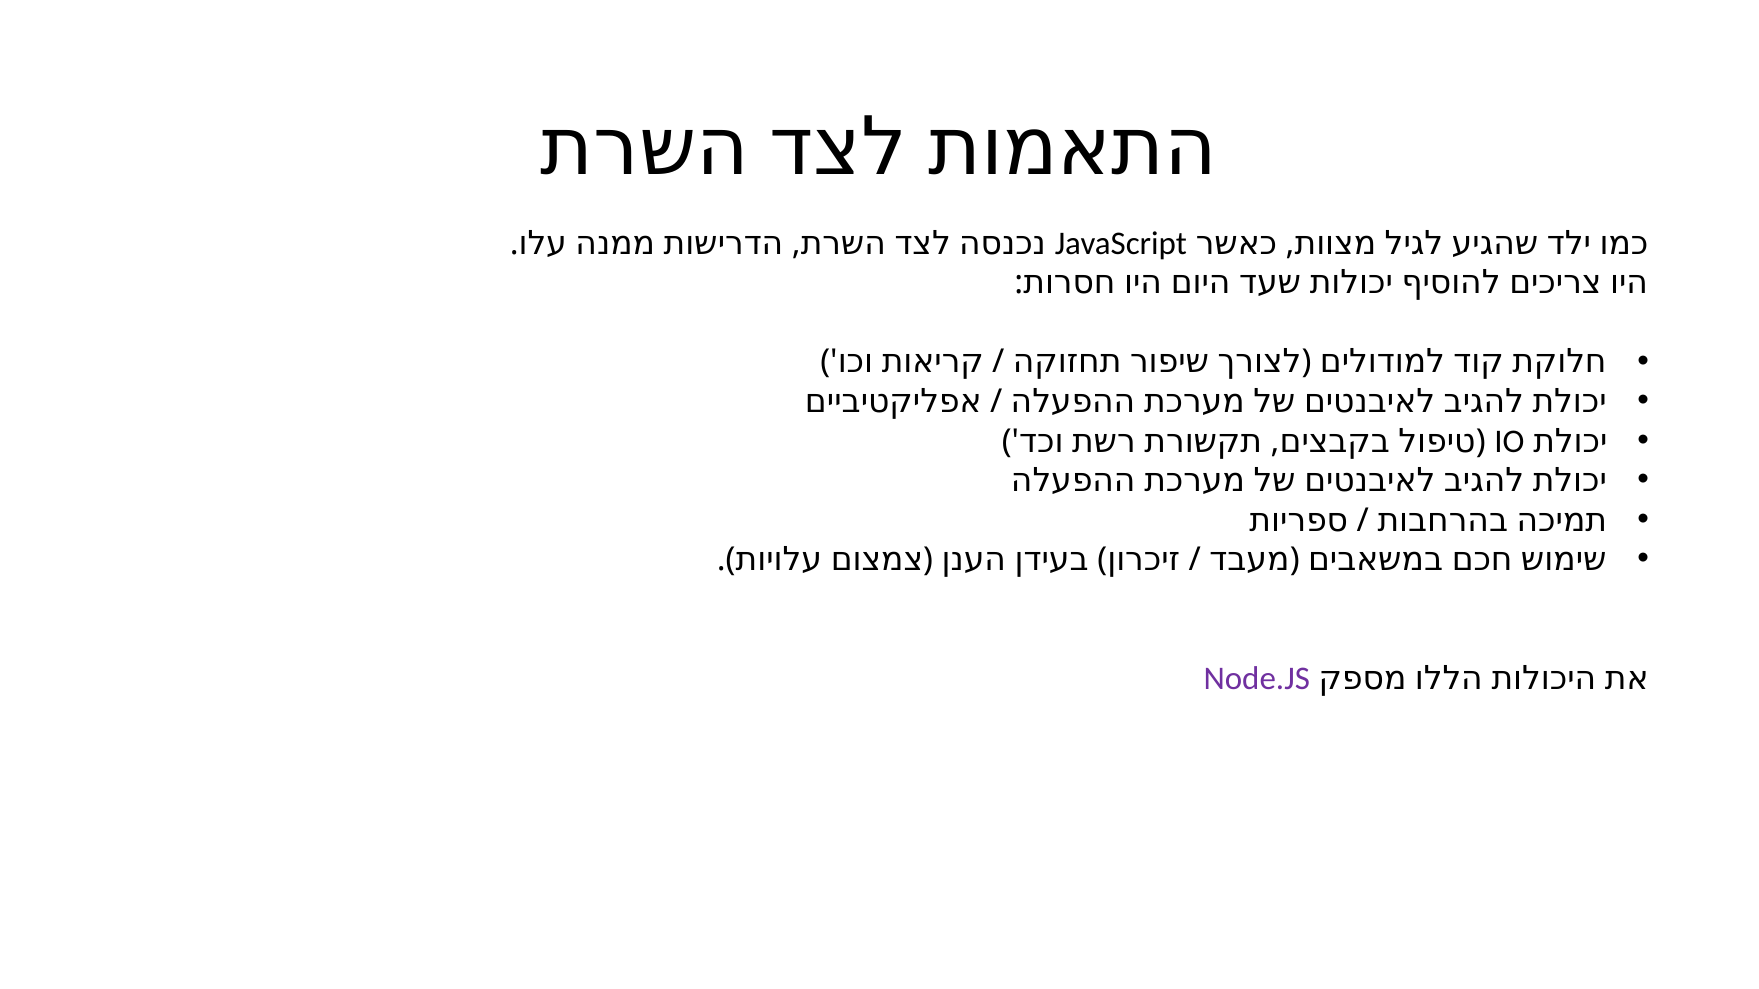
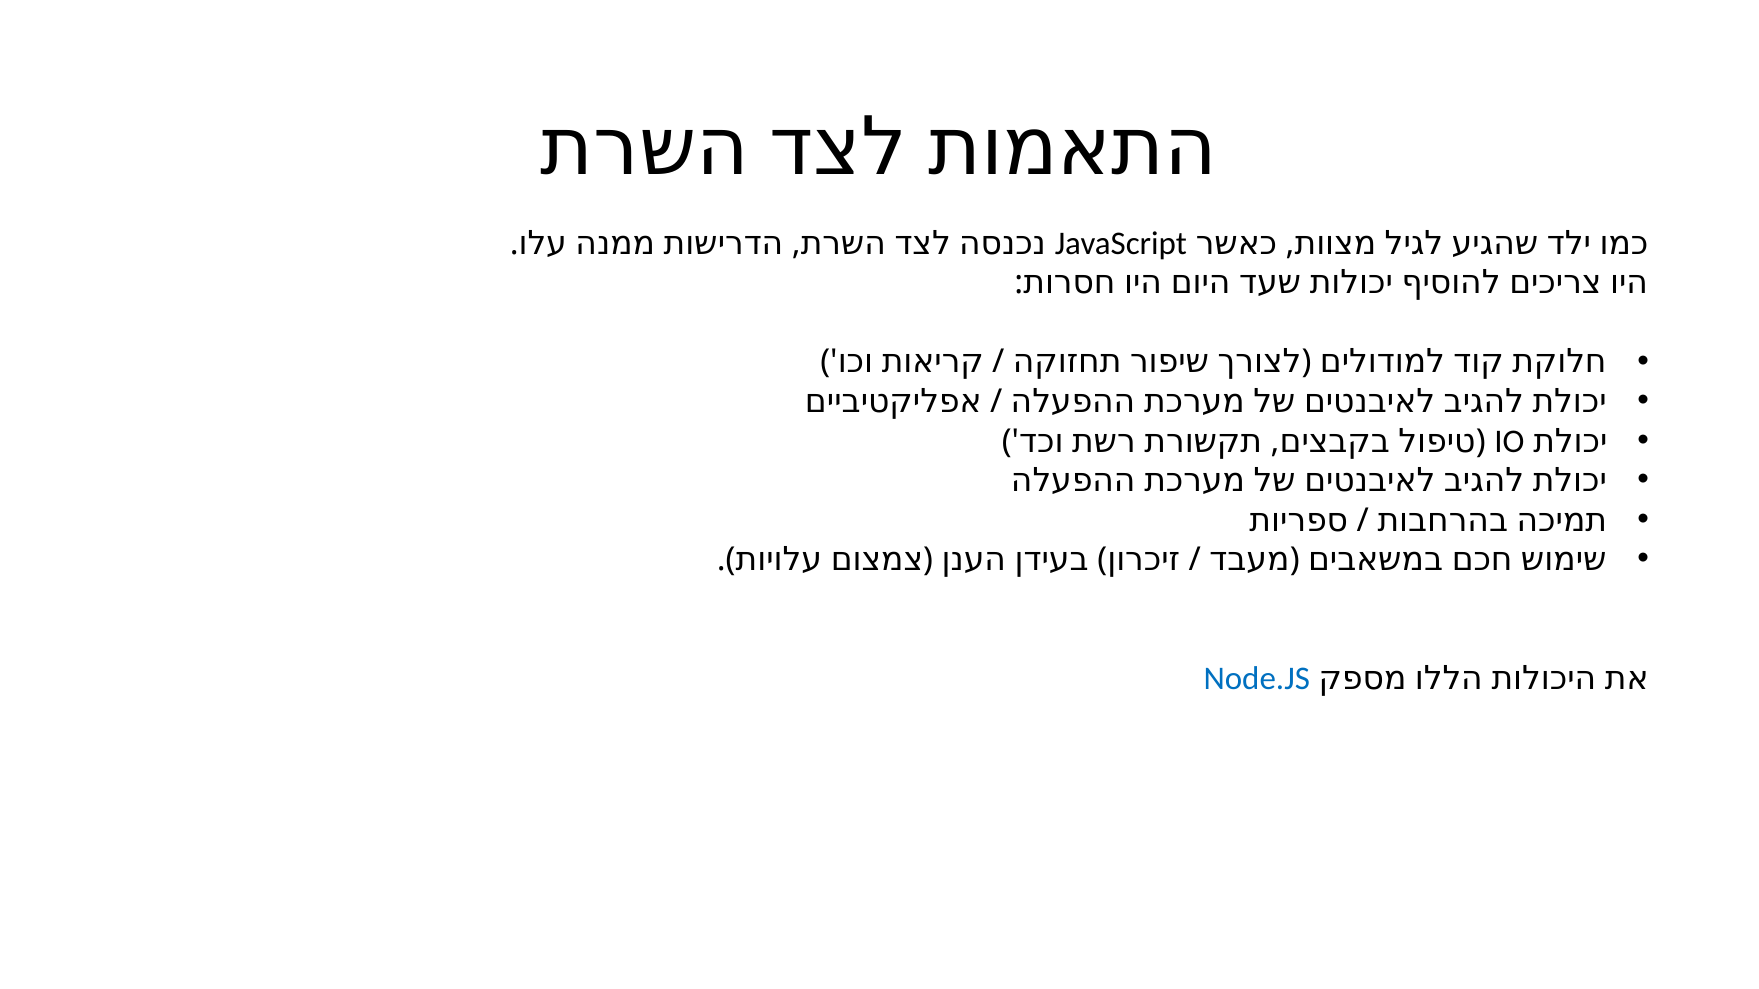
Node.JS colour: purple -> blue
